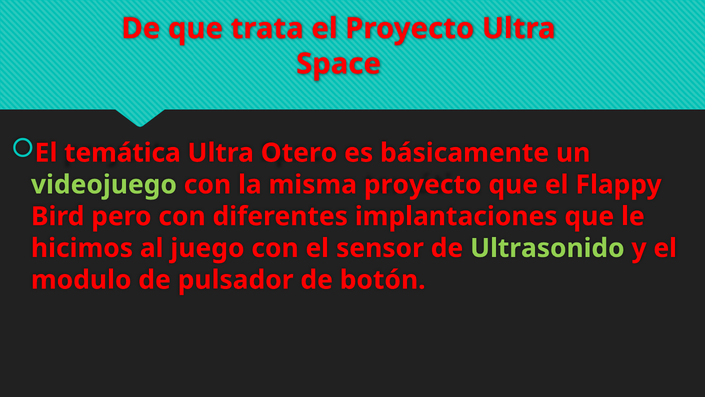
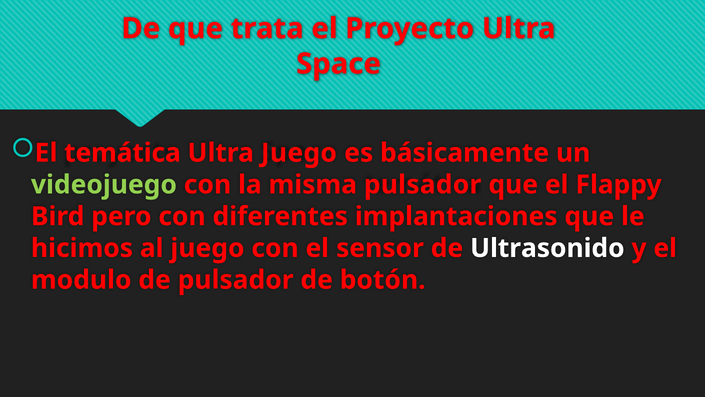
Ultra Otero: Otero -> Juego
misma proyecto: proyecto -> pulsador
Ultrasonido colour: light green -> white
